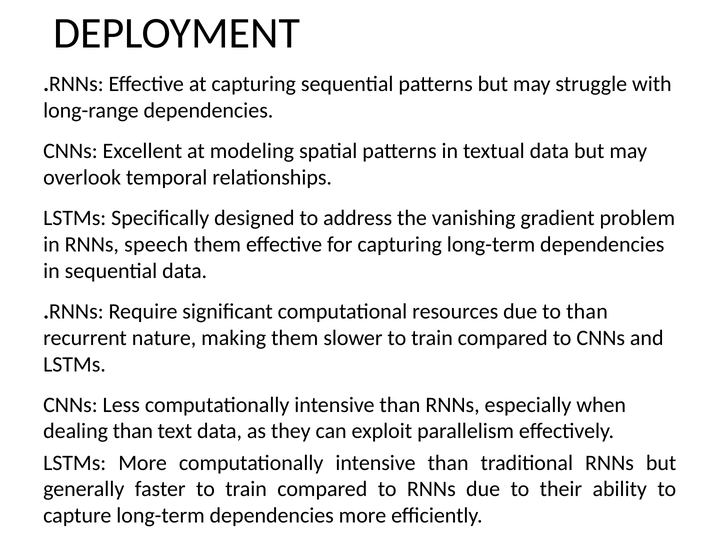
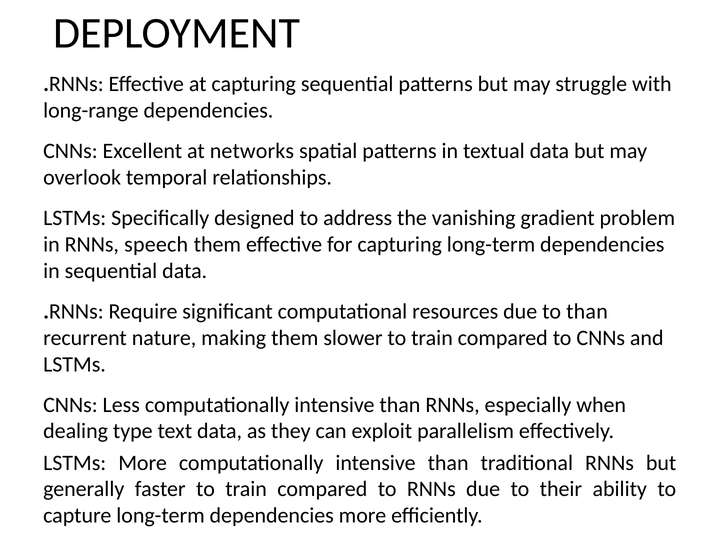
modeling: modeling -> networks
dealing than: than -> type
